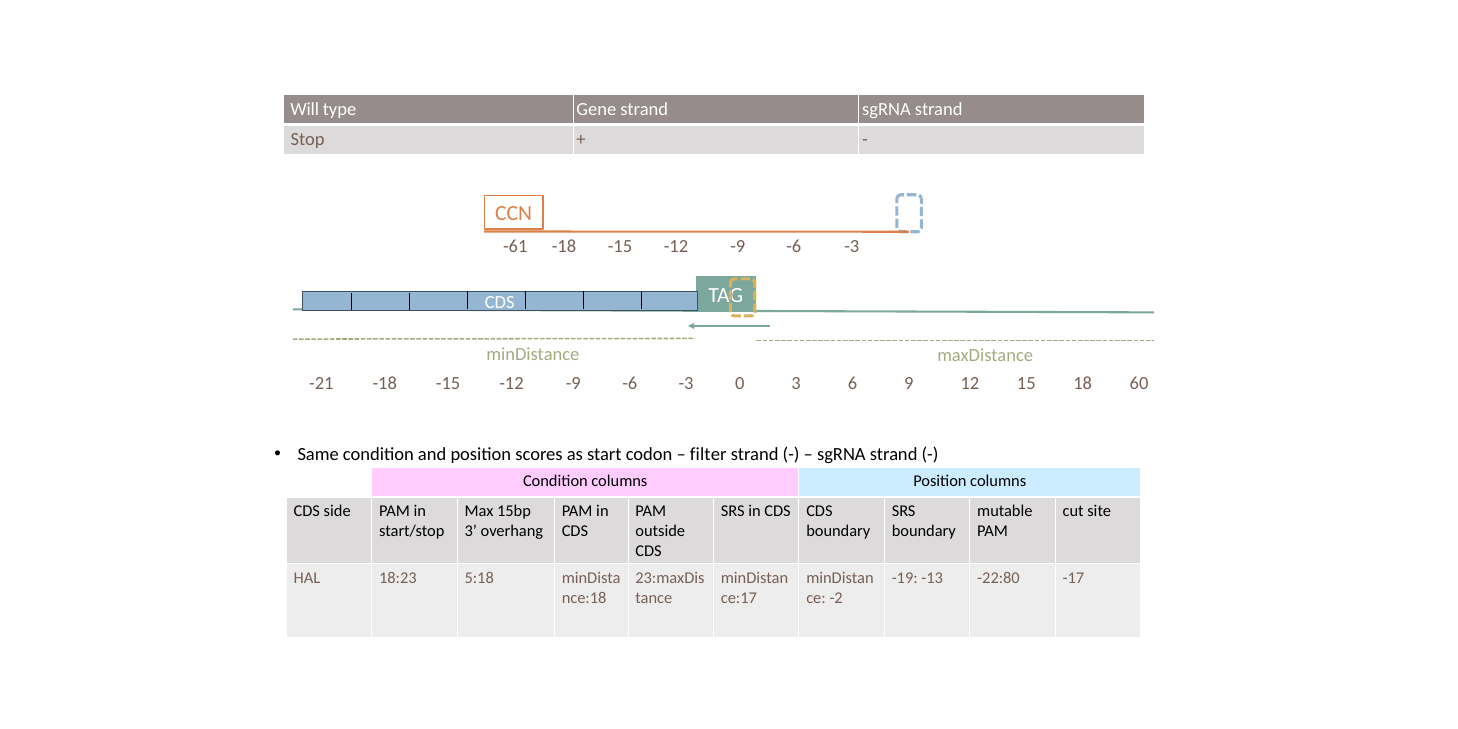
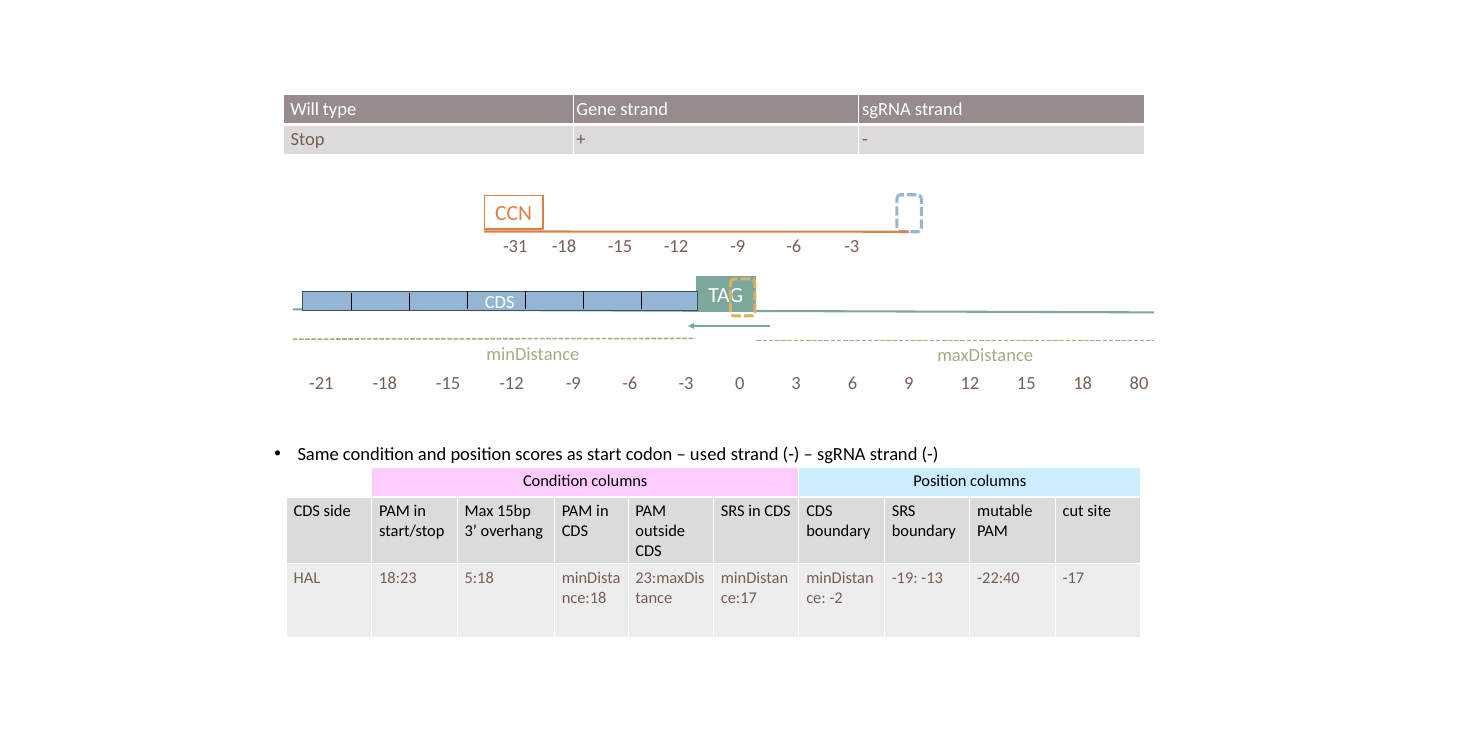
-61: -61 -> -31
60: 60 -> 80
filter: filter -> used
-22:80: -22:80 -> -22:40
